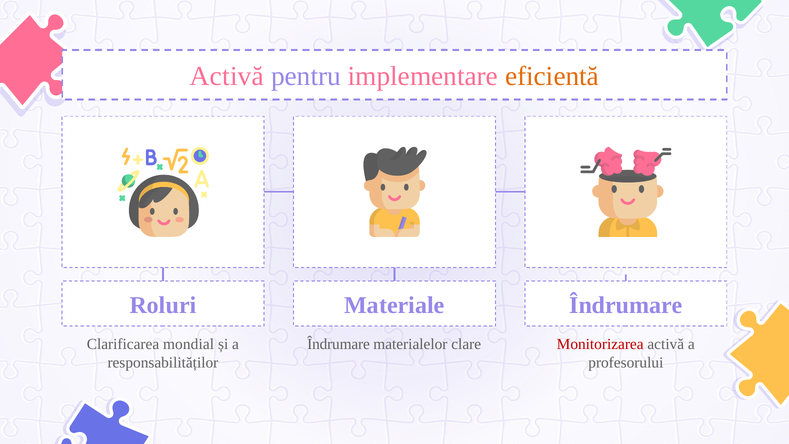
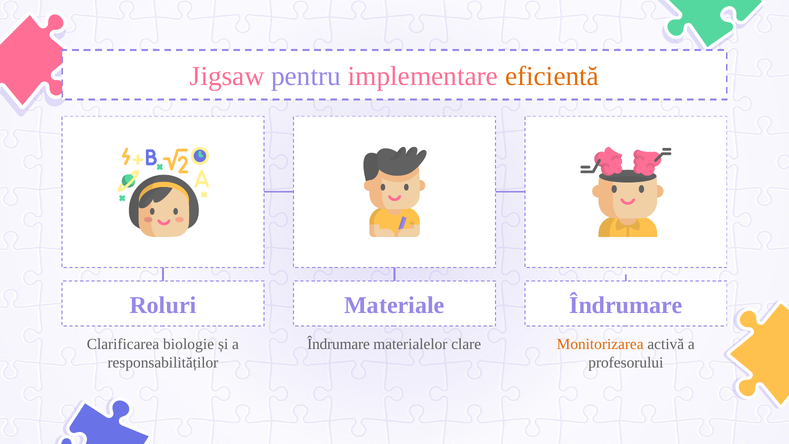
Activă at (227, 76): Activă -> Jigsaw
mondial: mondial -> biologie
Monitorizarea colour: red -> orange
